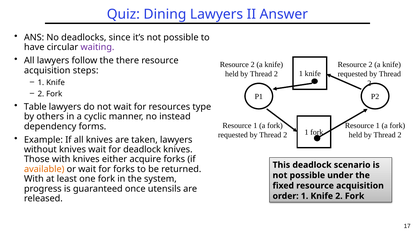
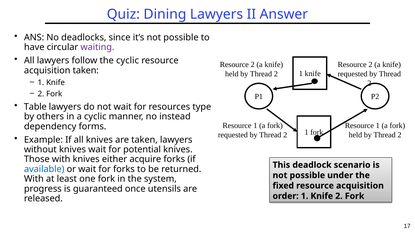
the there: there -> cyclic
acquisition steps: steps -> taken
for deadlock: deadlock -> potential
available colour: orange -> blue
